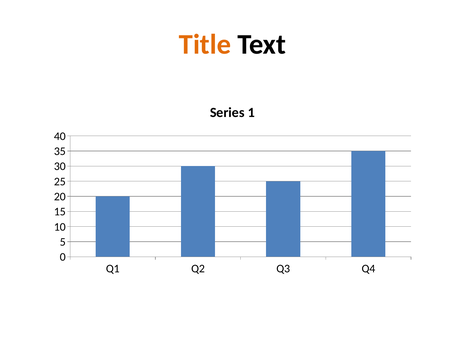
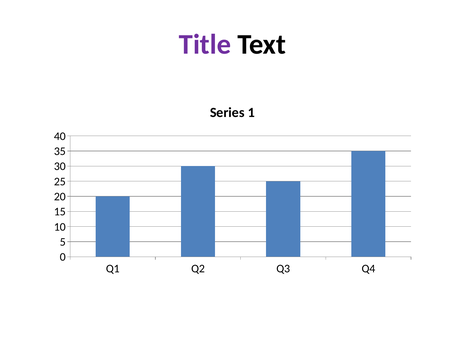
Title colour: orange -> purple
